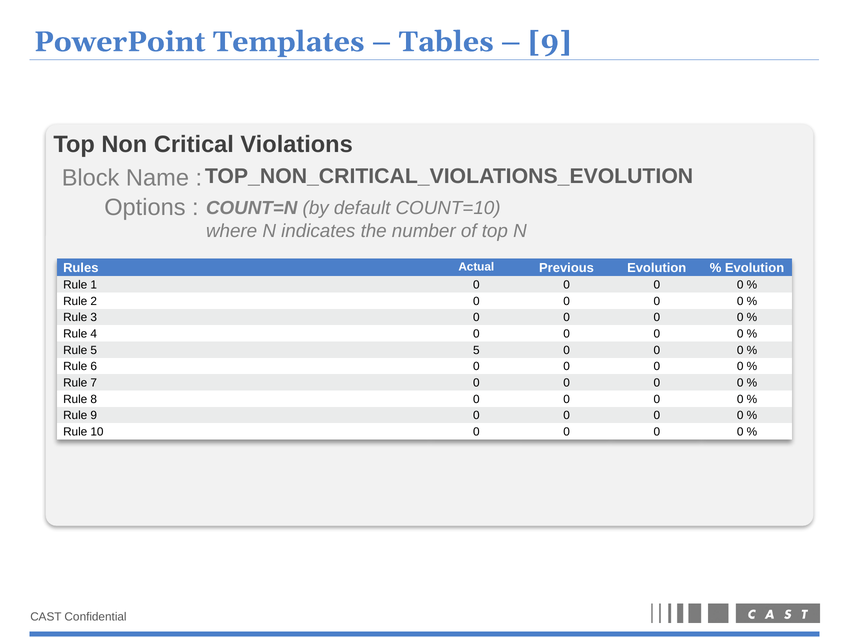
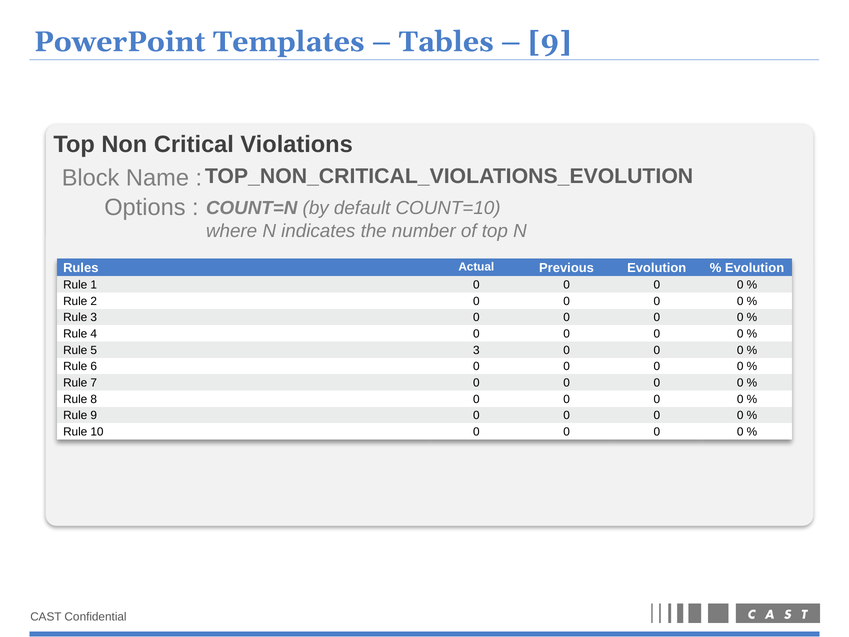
5 5: 5 -> 3
